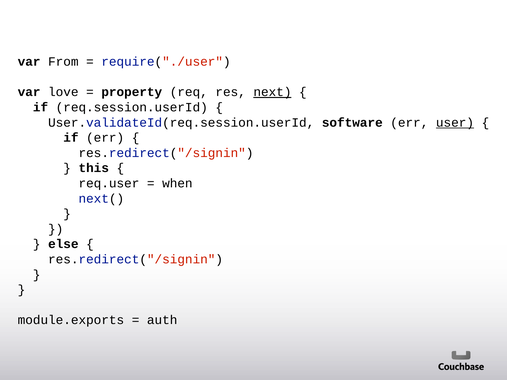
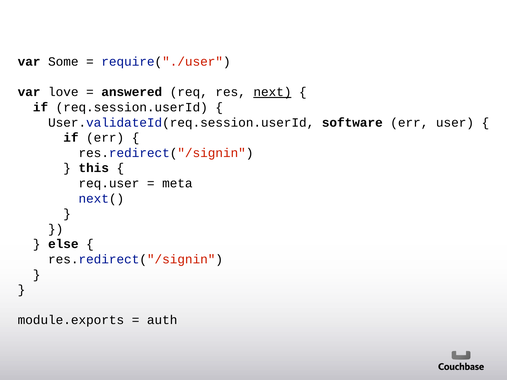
From: From -> Some
property: property -> answered
user underline: present -> none
when: when -> meta
